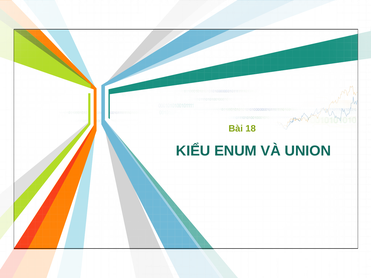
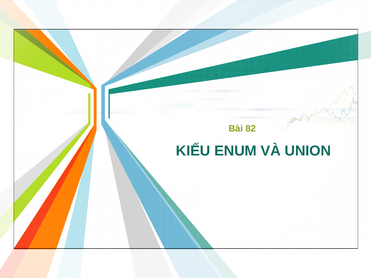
18: 18 -> 82
